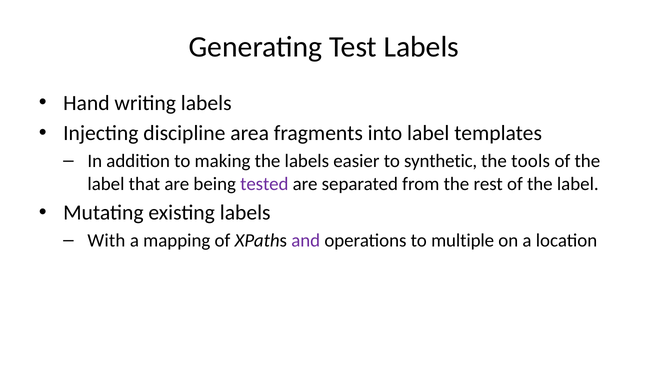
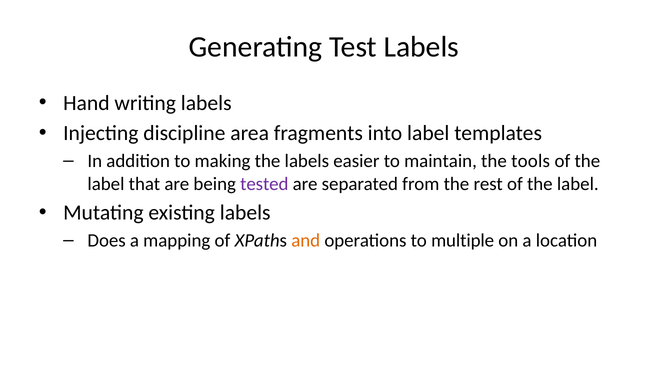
synthetic: synthetic -> maintain
With: With -> Does
and colour: purple -> orange
